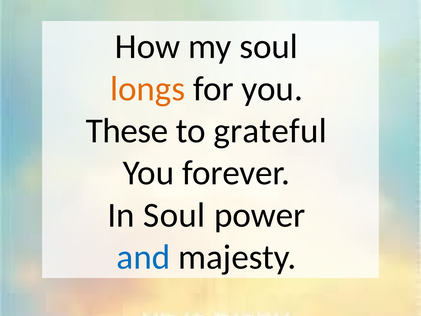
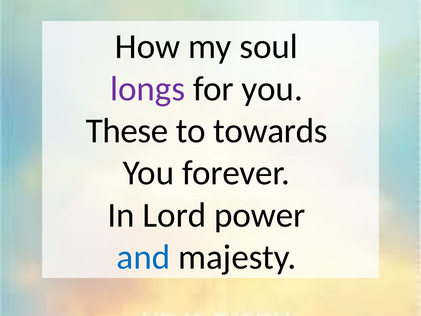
longs colour: orange -> purple
grateful: grateful -> towards
In Soul: Soul -> Lord
